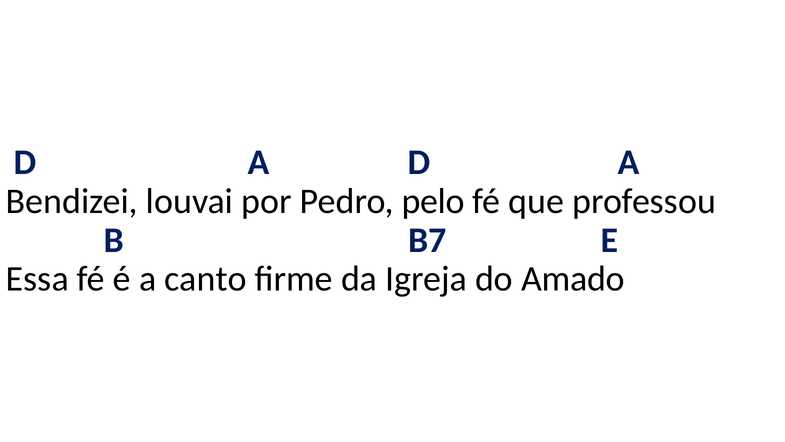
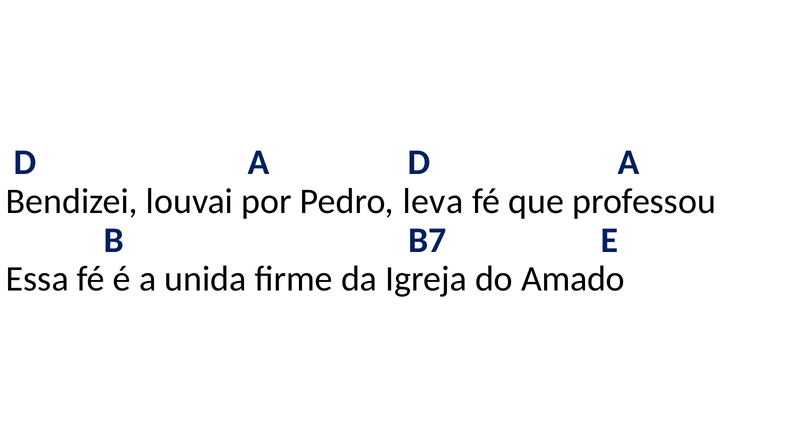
pelo: pelo -> leva
canto: canto -> unida
